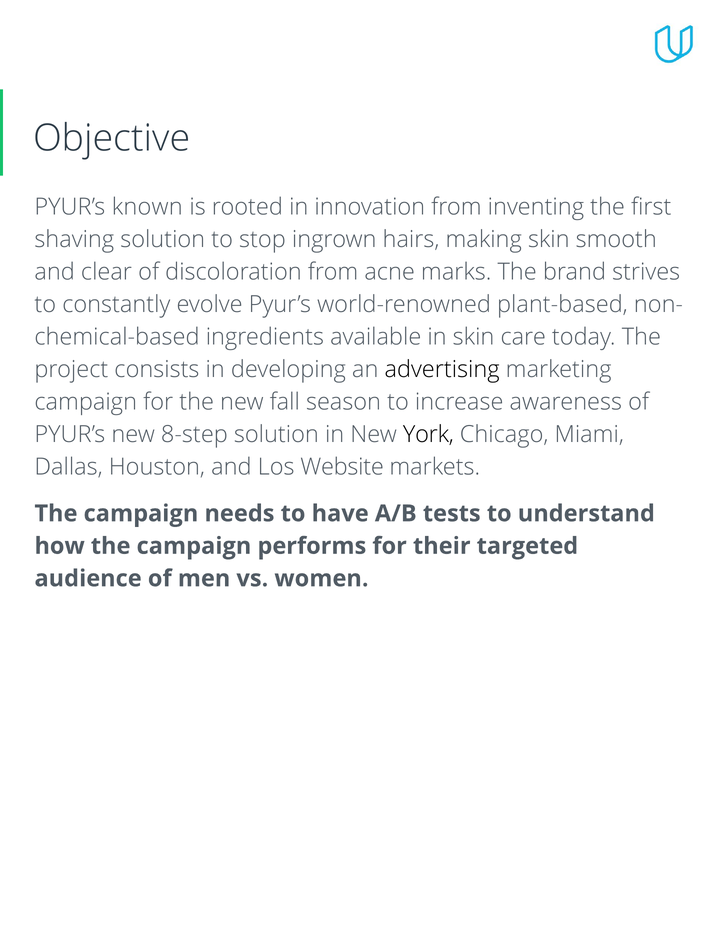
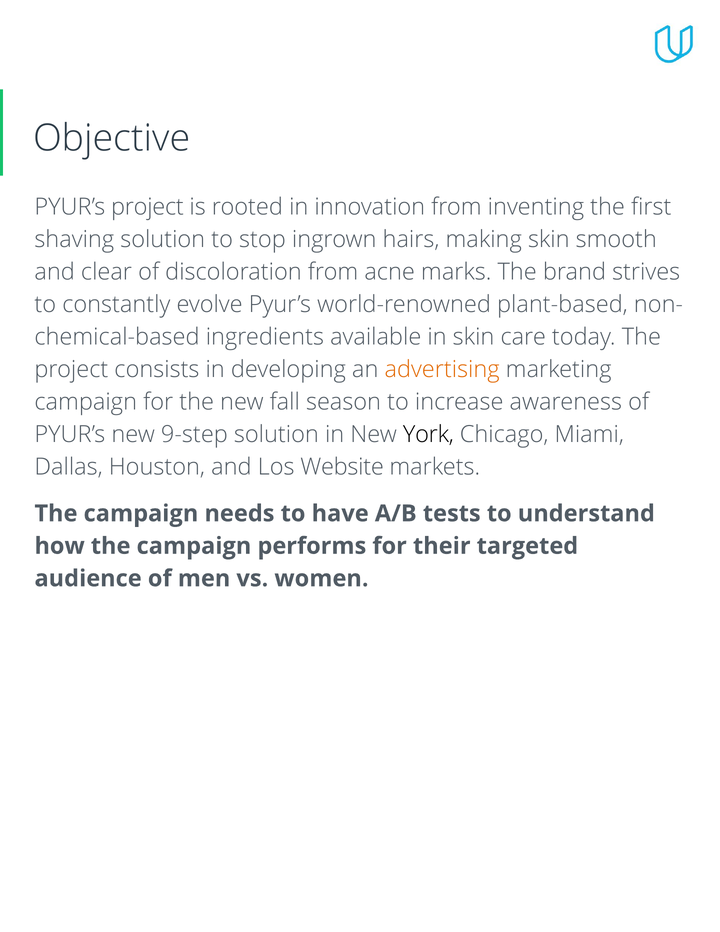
PYUR’s known: known -> project
advertising colour: black -> orange
8-step: 8-step -> 9-step
